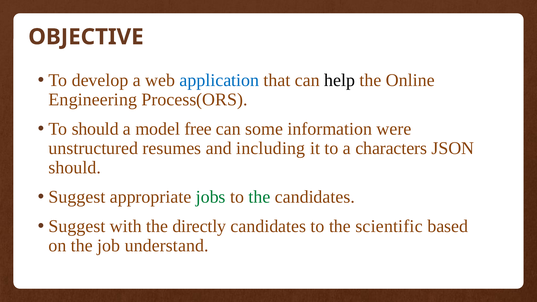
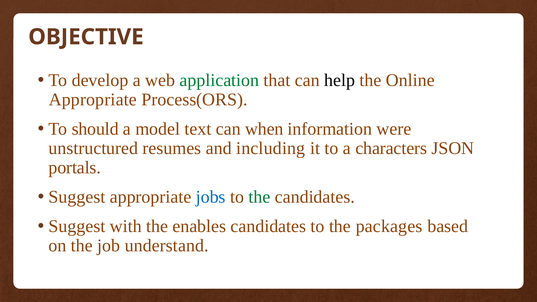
application colour: blue -> green
Engineering at (93, 100): Engineering -> Appropriate
free: free -> text
some: some -> when
should at (75, 168): should -> portals
jobs colour: green -> blue
directly: directly -> enables
scientific: scientific -> packages
